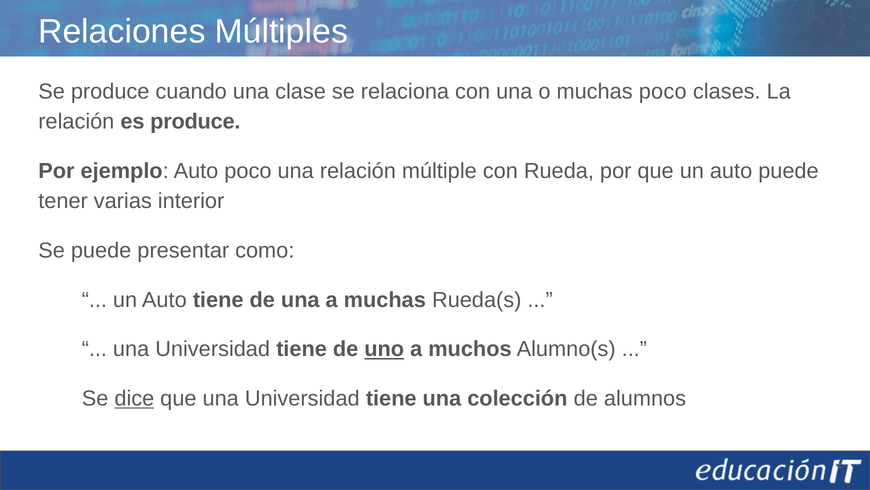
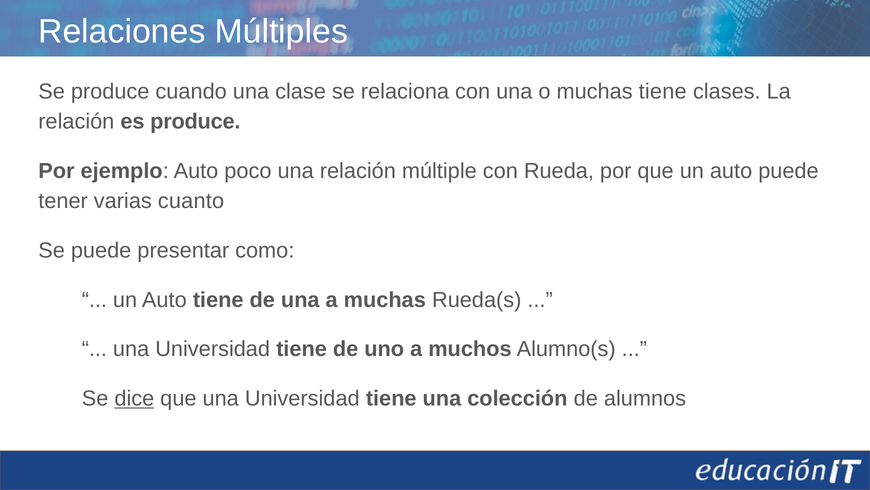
muchas poco: poco -> tiene
interior: interior -> cuanto
uno underline: present -> none
